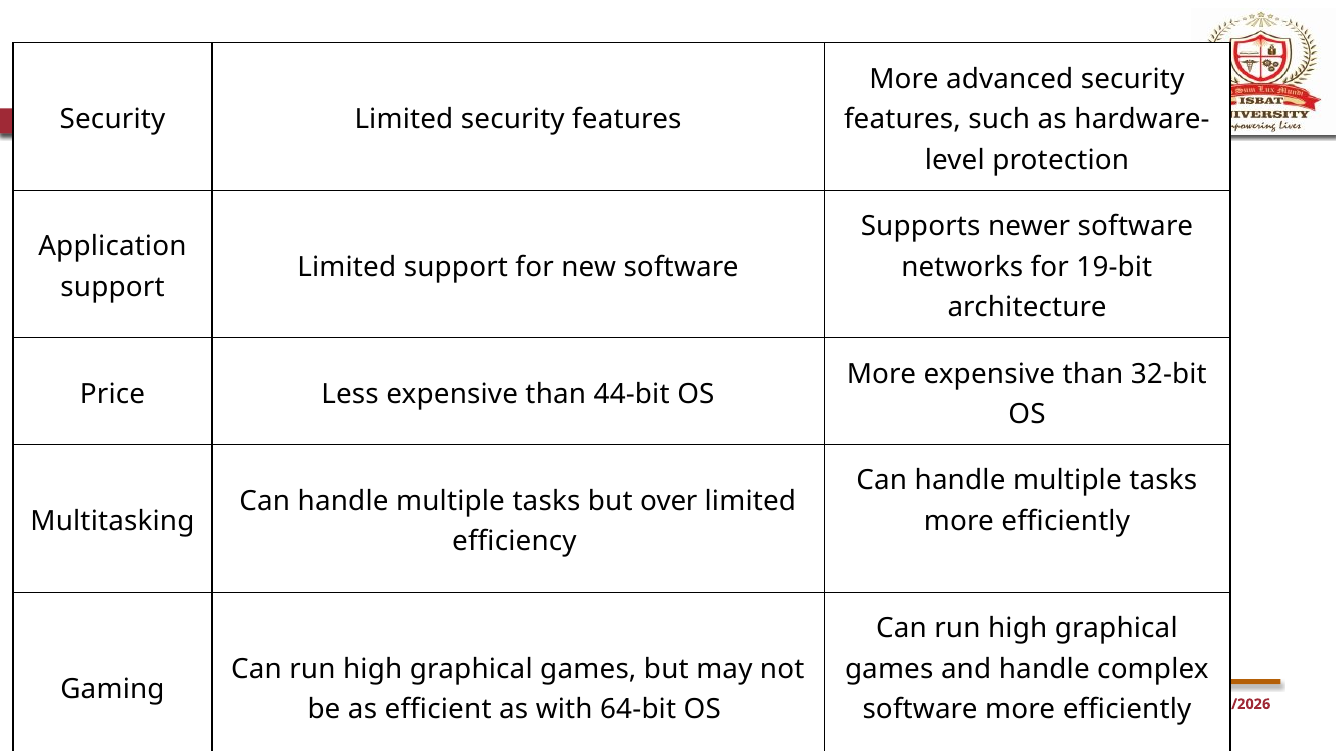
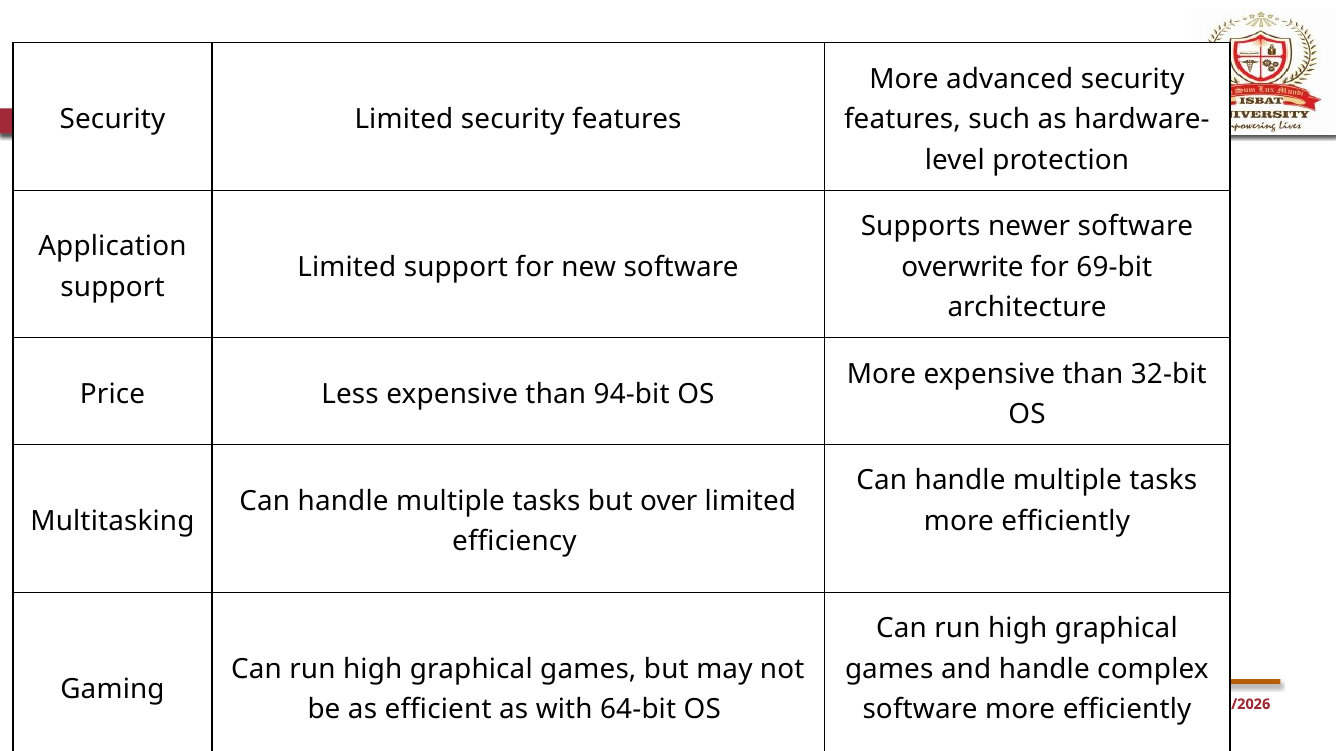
networks: networks -> overwrite
19-bit: 19-bit -> 69-bit
44-bit: 44-bit -> 94-bit
